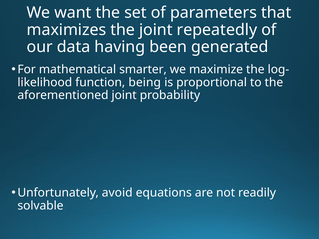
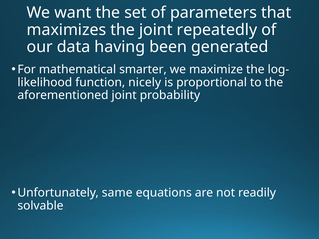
being: being -> nicely
avoid: avoid -> same
